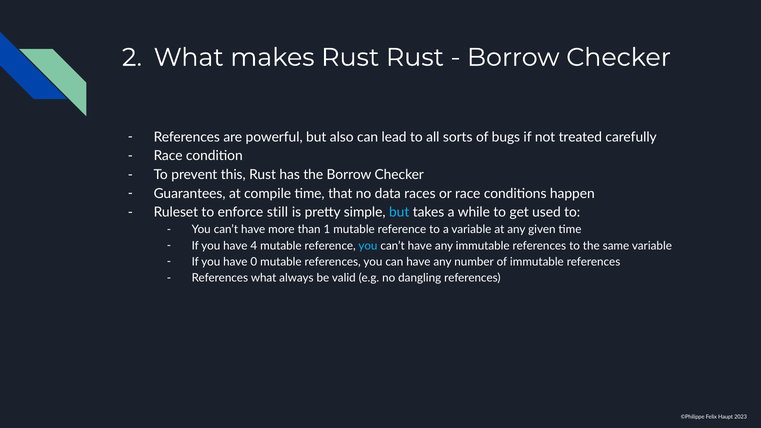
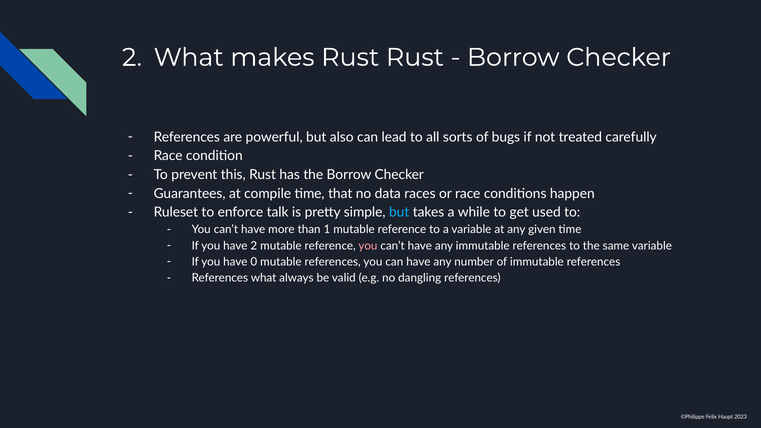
still: still -> talk
have 4: 4 -> 2
you at (368, 246) colour: light blue -> pink
